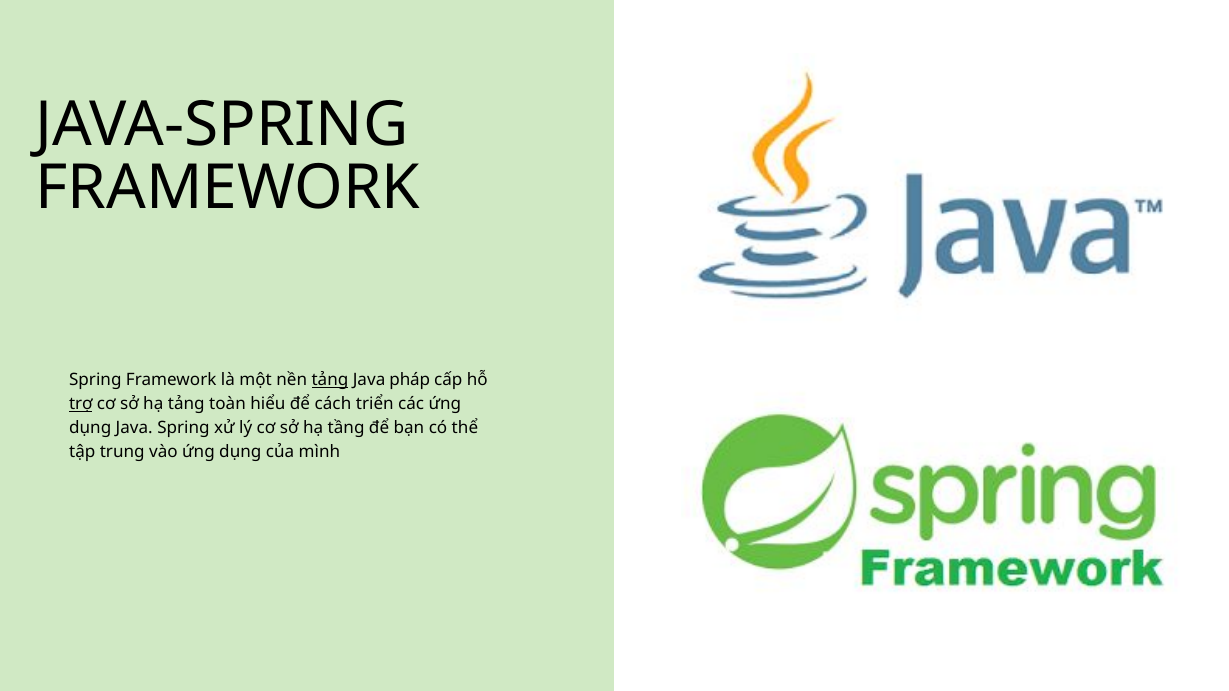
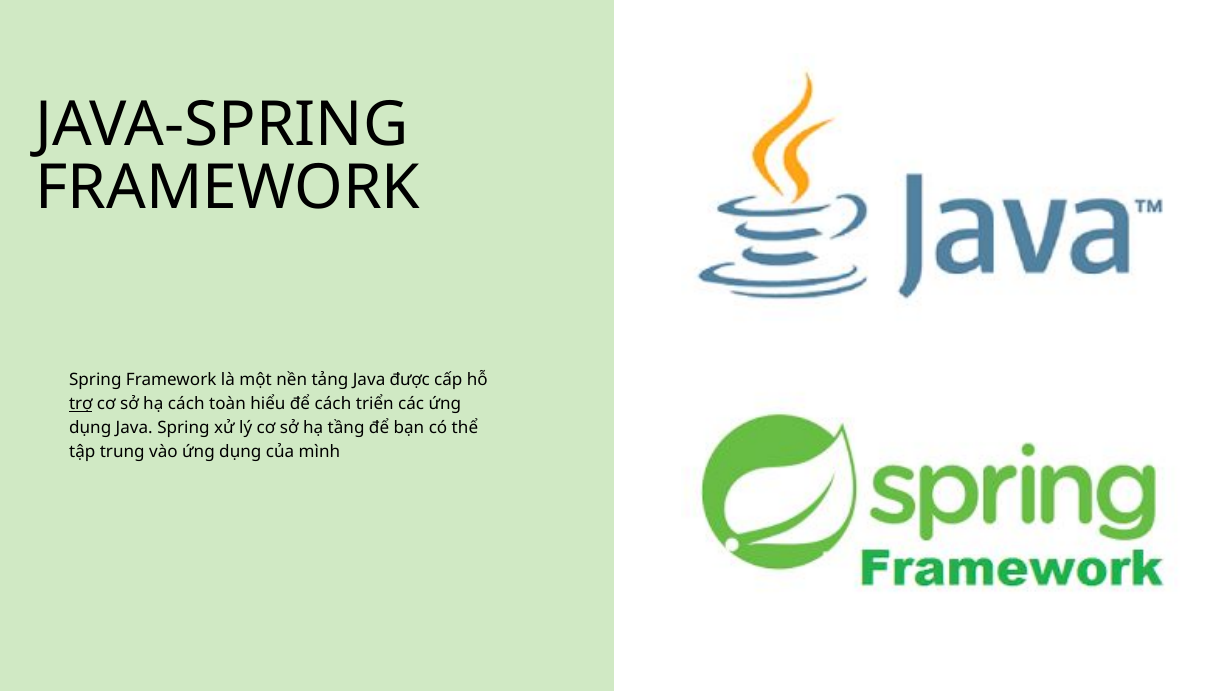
tảng at (330, 380) underline: present -> none
pháp: pháp -> được
hạ tảng: tảng -> cách
